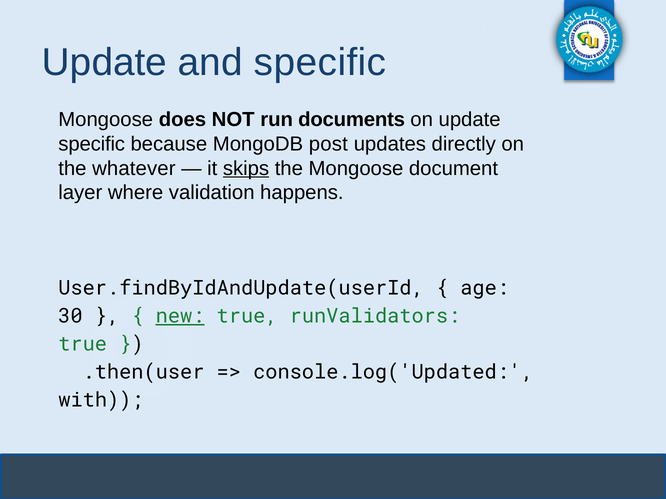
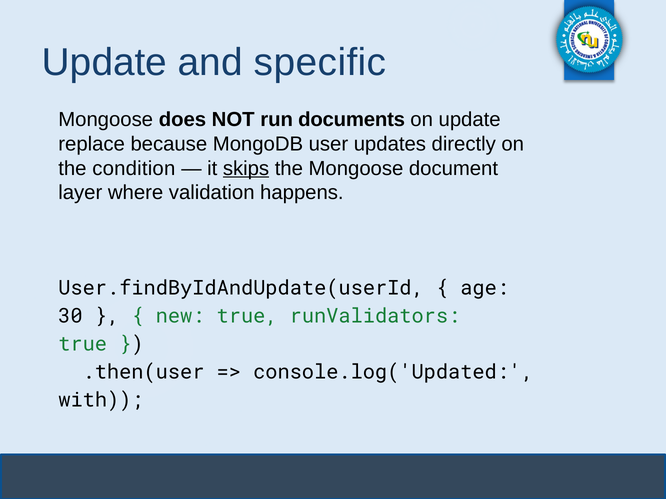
specific at (92, 144): specific -> replace
post: post -> user
whatever: whatever -> condition
new underline: present -> none
